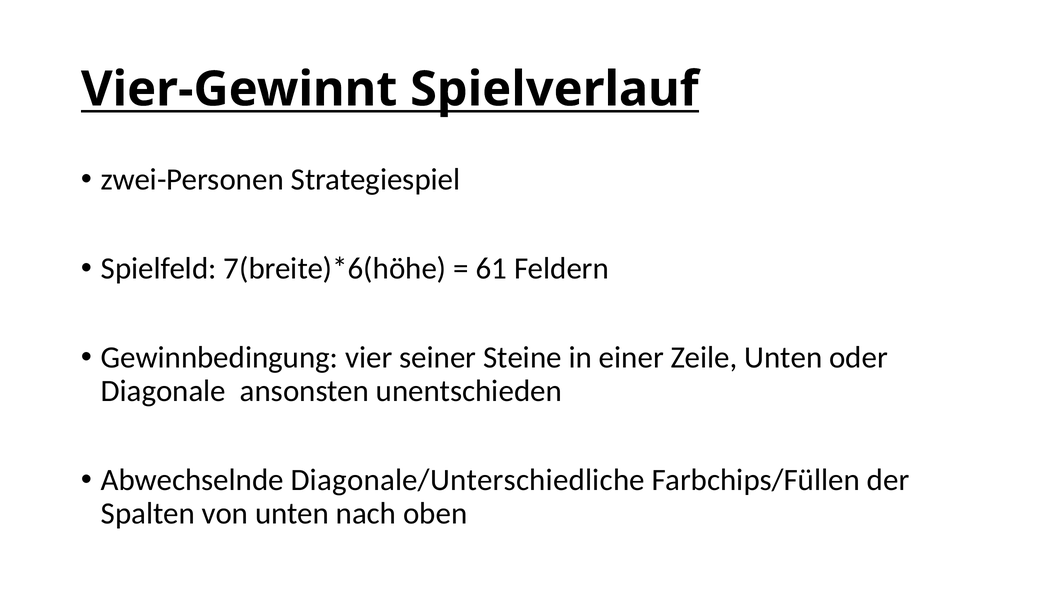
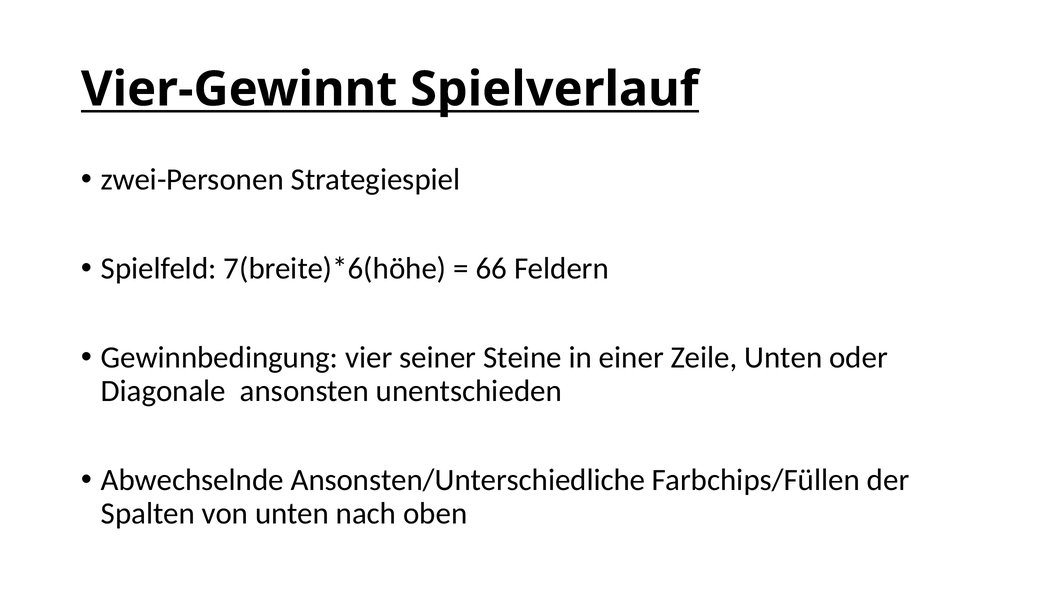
61: 61 -> 66
Diagonale/Unterschiedliche: Diagonale/Unterschiedliche -> Ansonsten/Unterschiedliche
